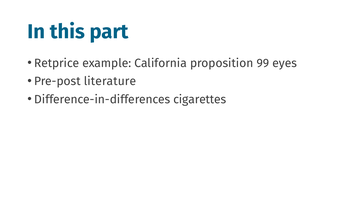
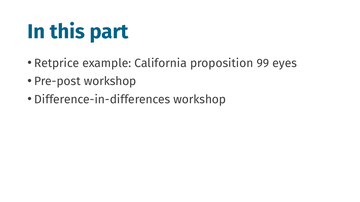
Pre-post literature: literature -> workshop
Difference-in-differences cigarettes: cigarettes -> workshop
